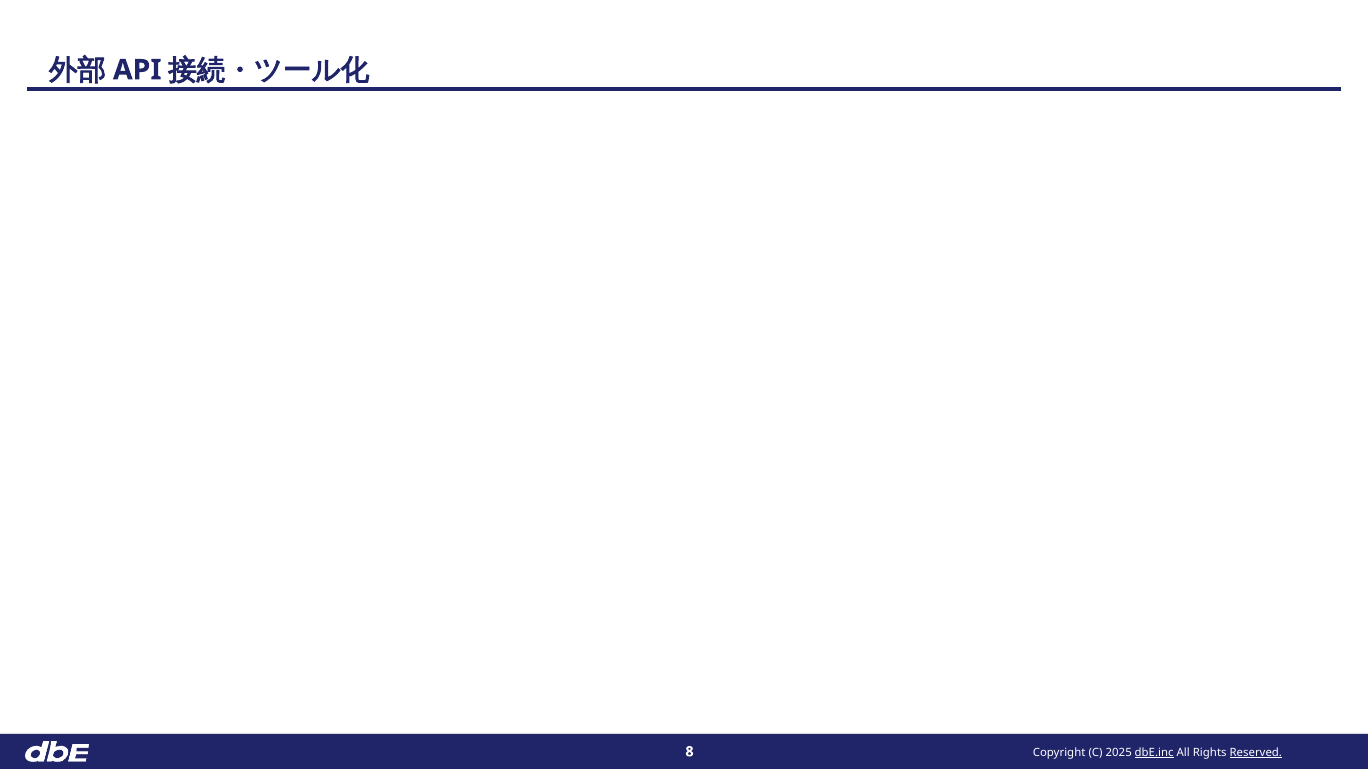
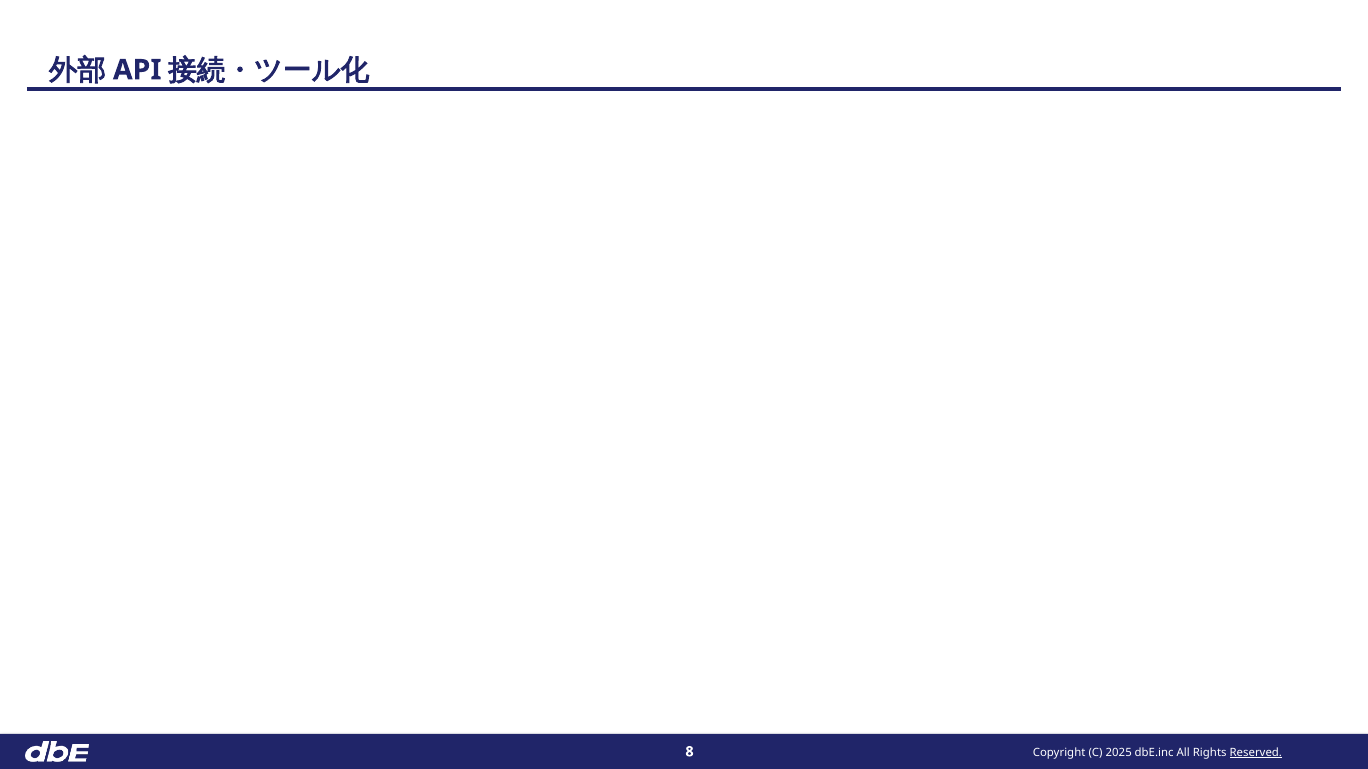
dbE.inc underline: present -> none
